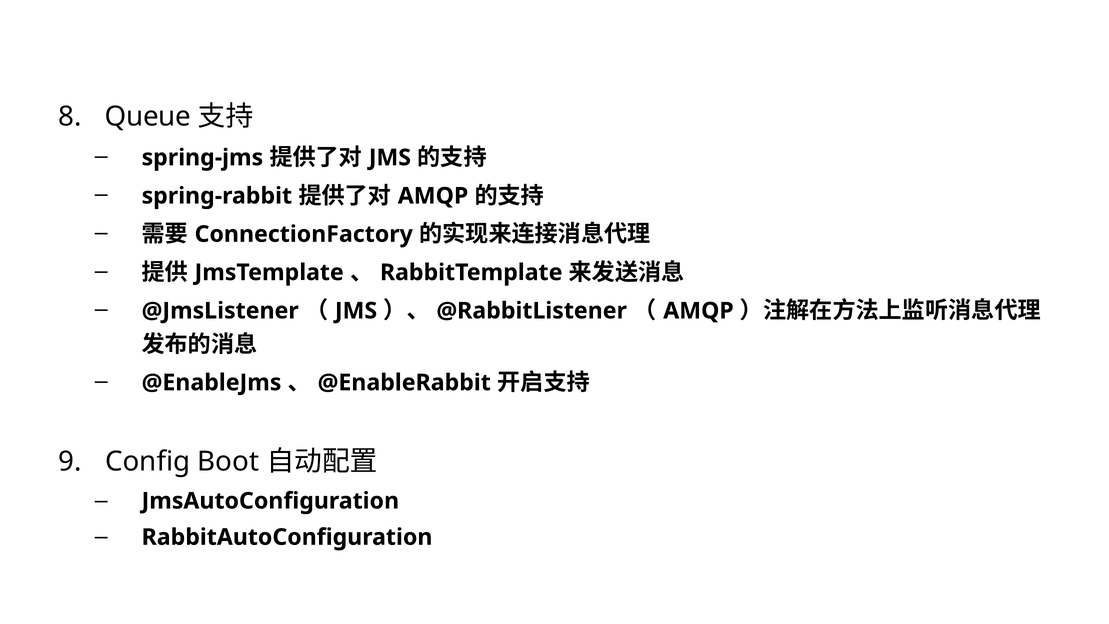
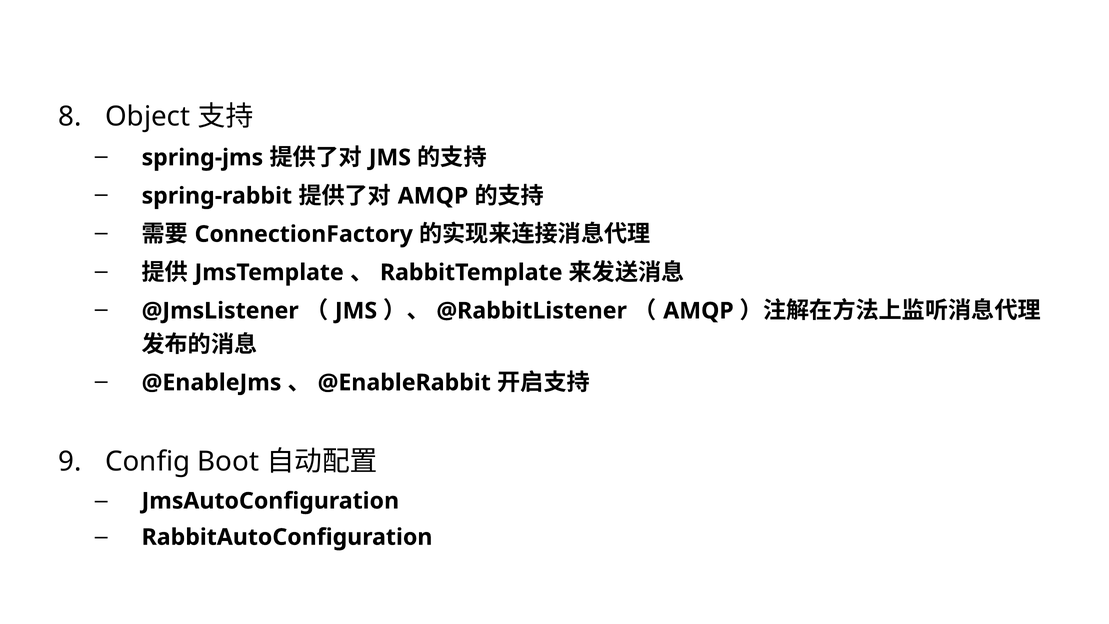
Queue: Queue -> Object
